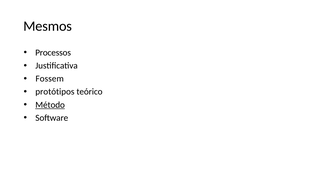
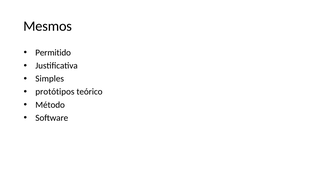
Processos: Processos -> Permitido
Fossem: Fossem -> Simples
Método underline: present -> none
